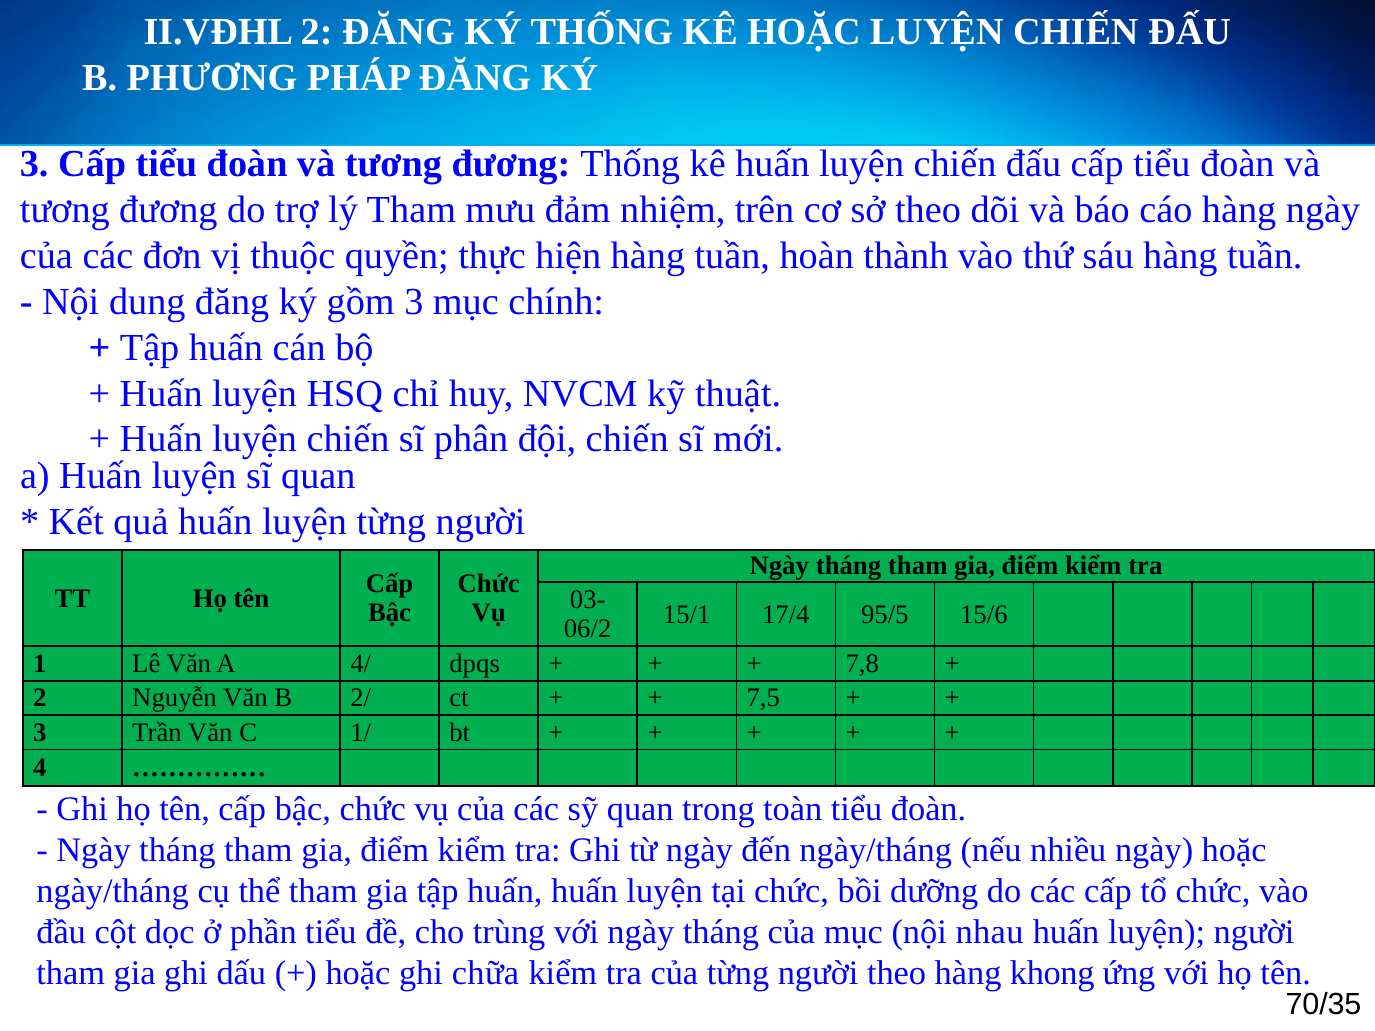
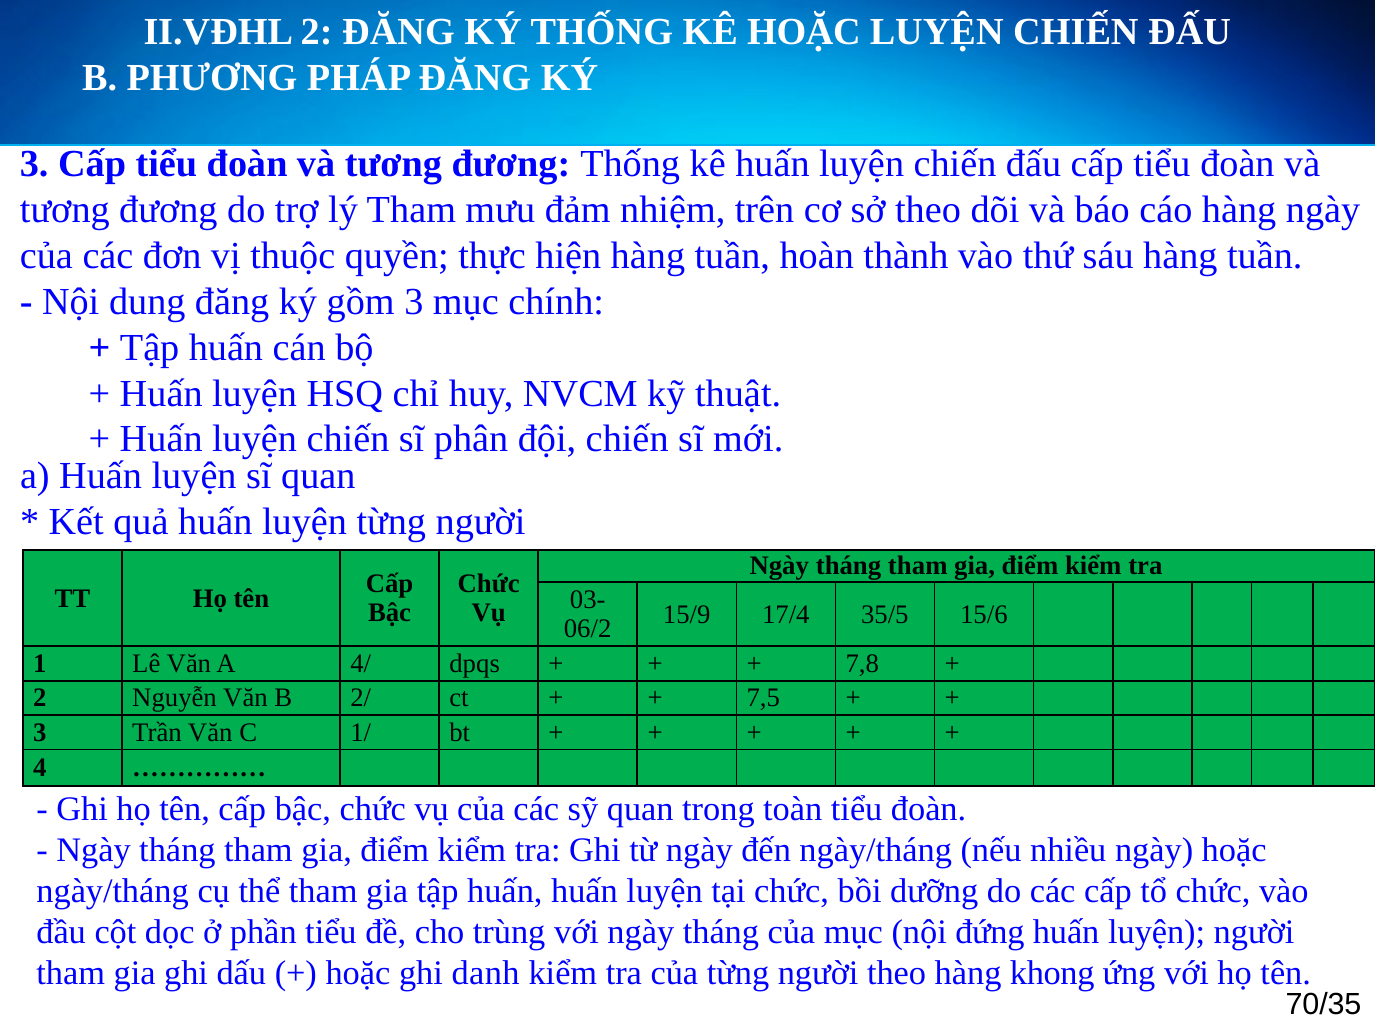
15/1: 15/1 -> 15/9
95/5: 95/5 -> 35/5
nhau: nhau -> đứng
chữa: chữa -> danh
